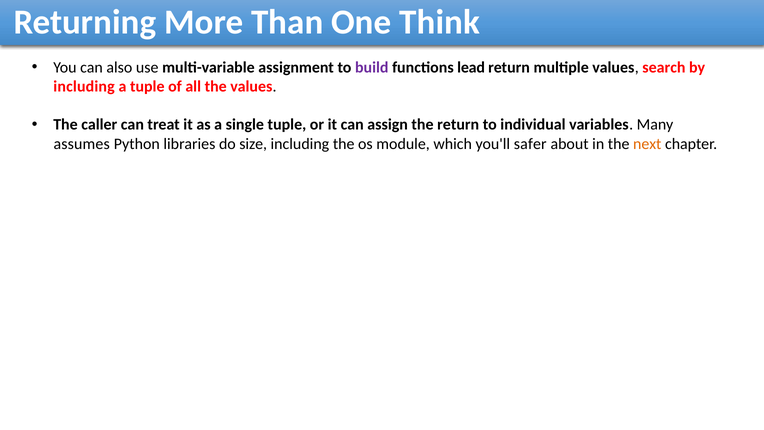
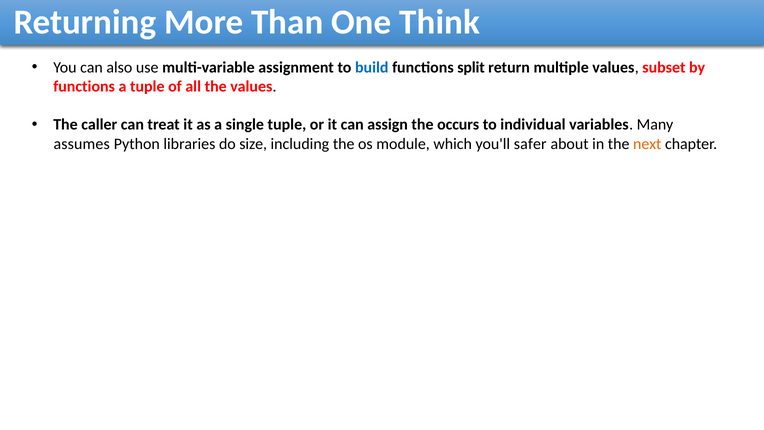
build colour: purple -> blue
lead: lead -> split
search: search -> subset
including at (84, 86): including -> functions
the return: return -> occurs
